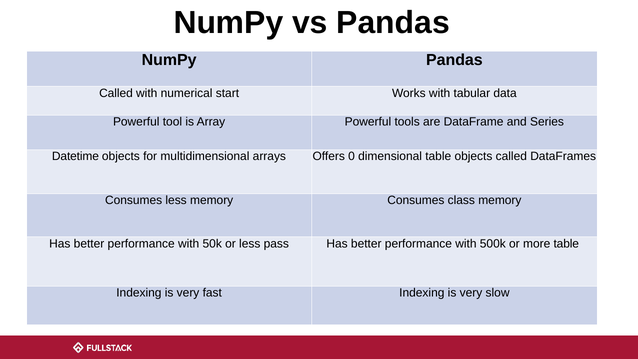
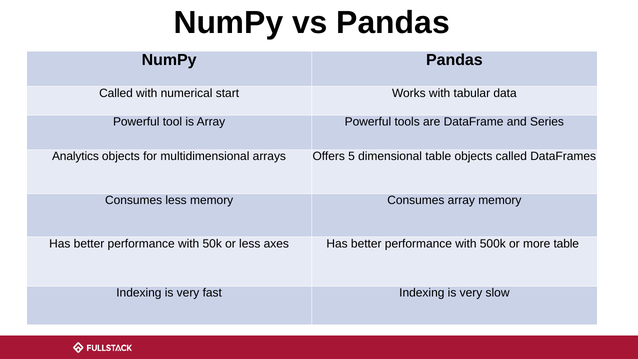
Datetime: Datetime -> Analytics
0: 0 -> 5
Consumes class: class -> array
pass: pass -> axes
